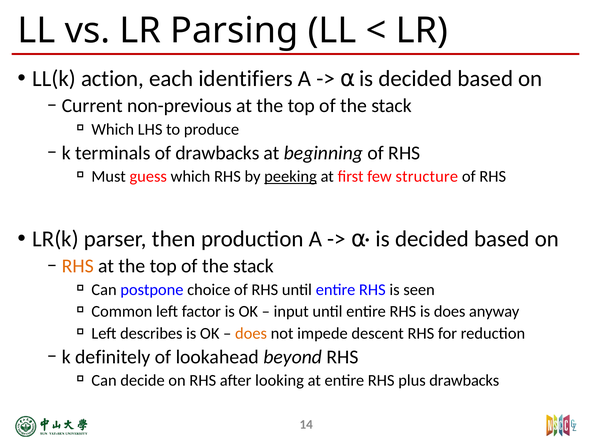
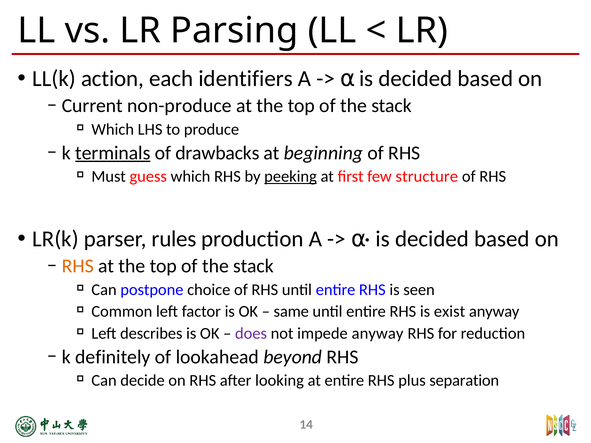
non-previous: non-previous -> non-produce
terminals underline: none -> present
then: then -> rules
input: input -> same
is does: does -> exist
does at (251, 333) colour: orange -> purple
impede descent: descent -> anyway
plus drawbacks: drawbacks -> separation
